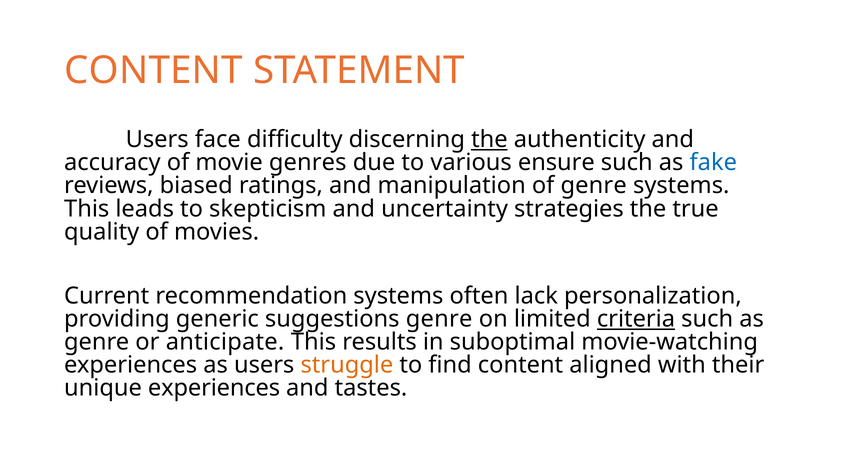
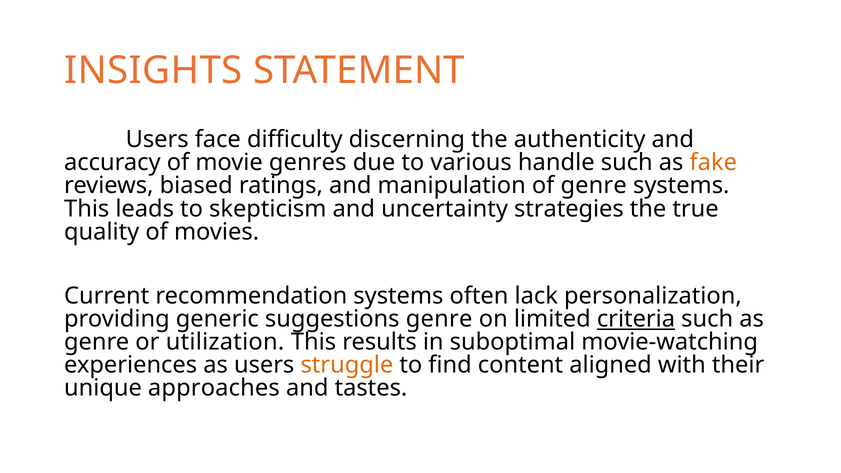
CONTENT at (153, 71): CONTENT -> INSIGHTS
the at (489, 140) underline: present -> none
ensure: ensure -> handle
fake colour: blue -> orange
anticipate: anticipate -> utilization
unique experiences: experiences -> approaches
